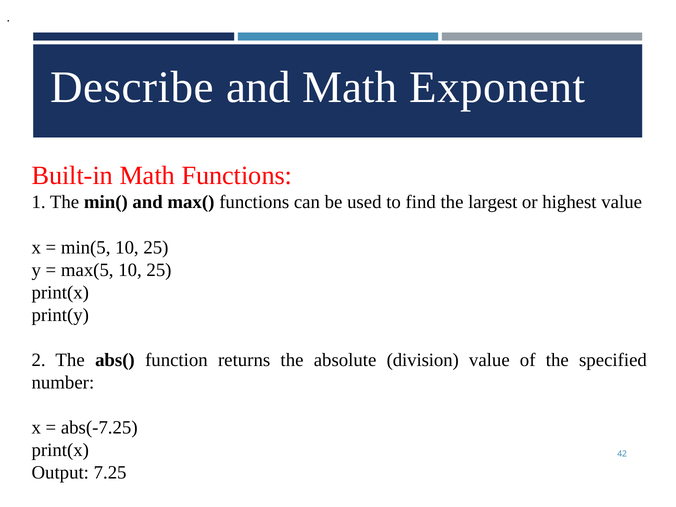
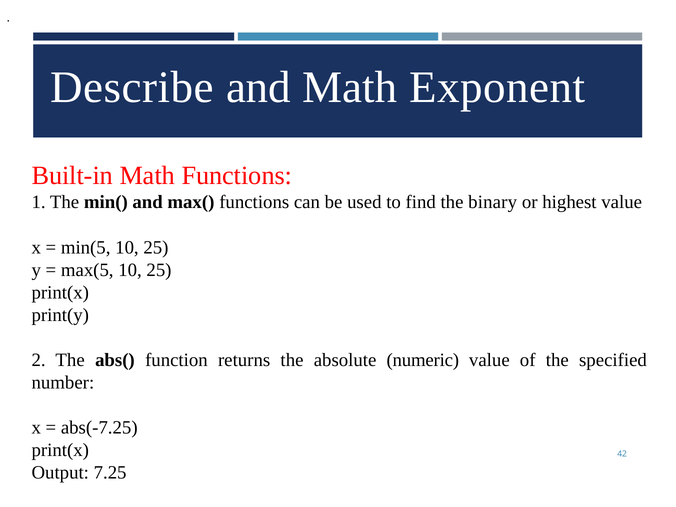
largest: largest -> binary
division: division -> numeric
